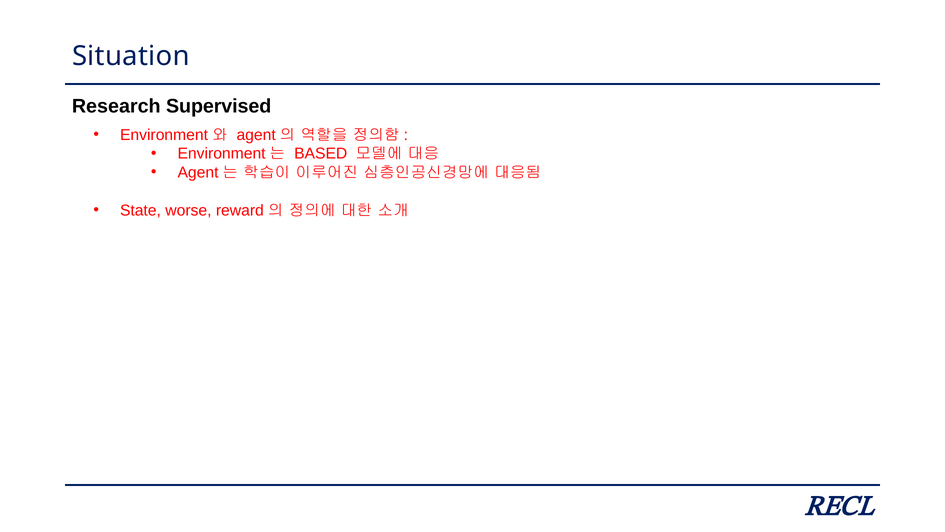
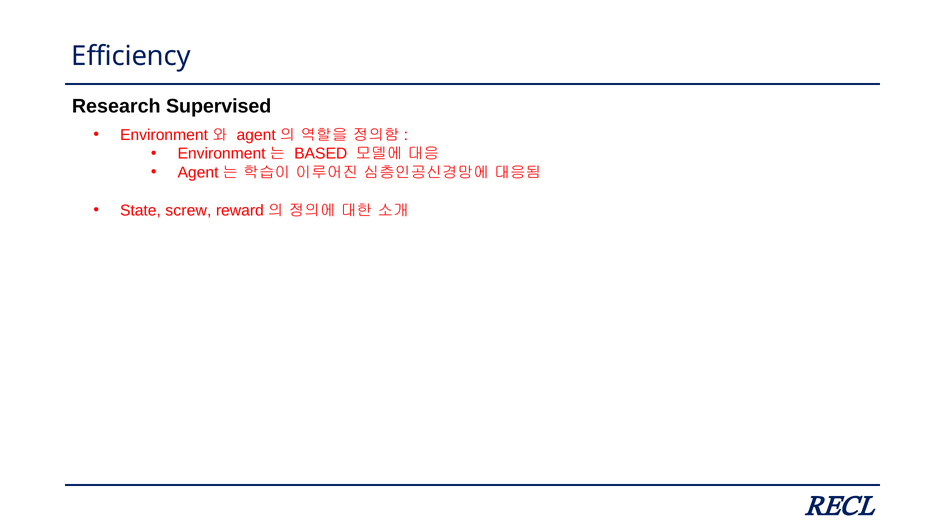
Situation: Situation -> Efficiency
worse: worse -> screw
